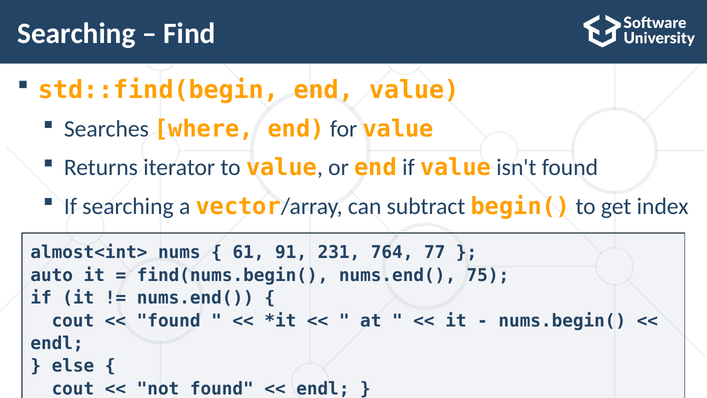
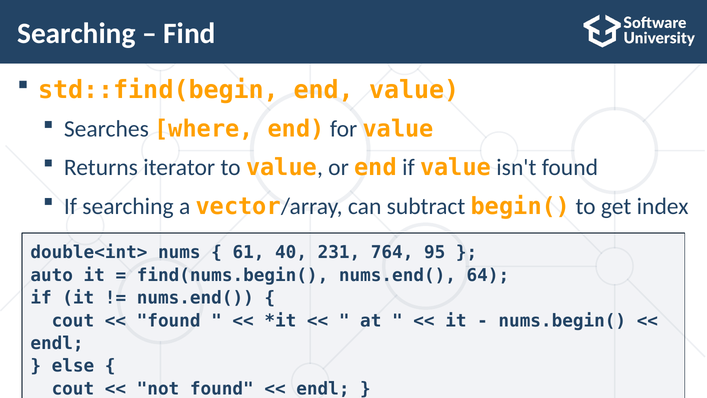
almost<int>: almost<int> -> double<int>
91: 91 -> 40
77: 77 -> 95
75: 75 -> 64
